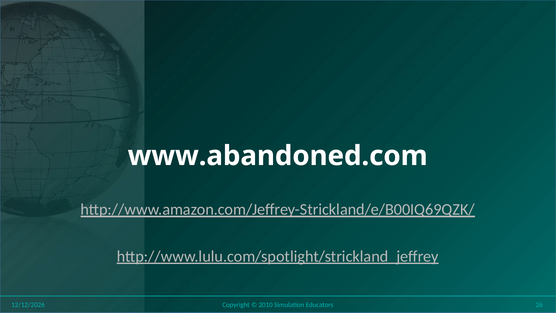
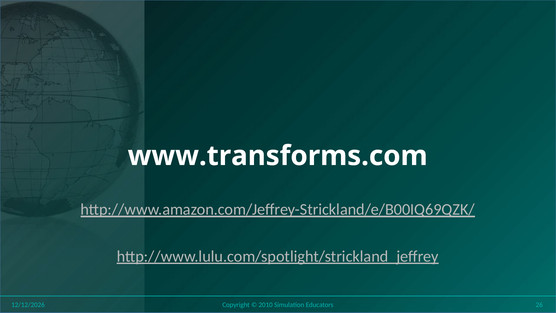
www.abandoned.com: www.abandoned.com -> www.transforms.com
